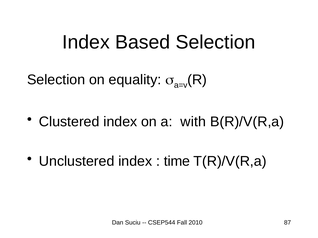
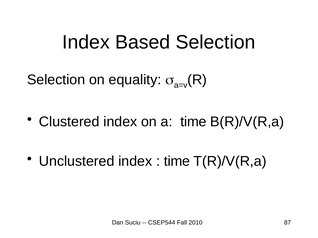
a with: with -> time
